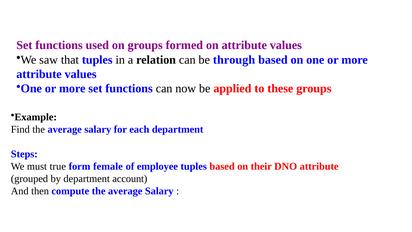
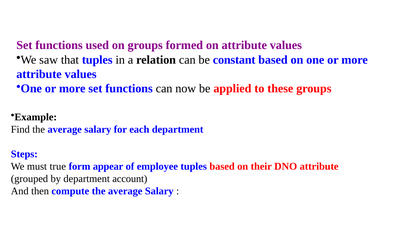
through: through -> constant
female: female -> appear
